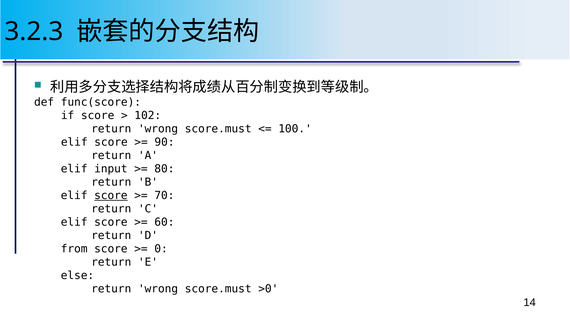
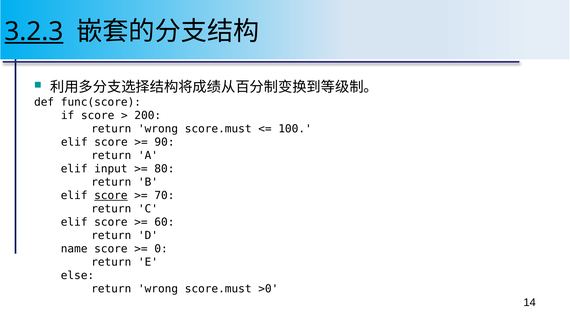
3.2.3 underline: none -> present
102: 102 -> 200
from: from -> name
